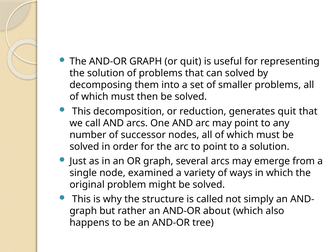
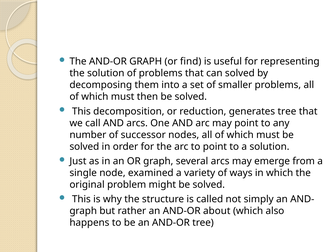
or quit: quit -> find
generates quit: quit -> tree
